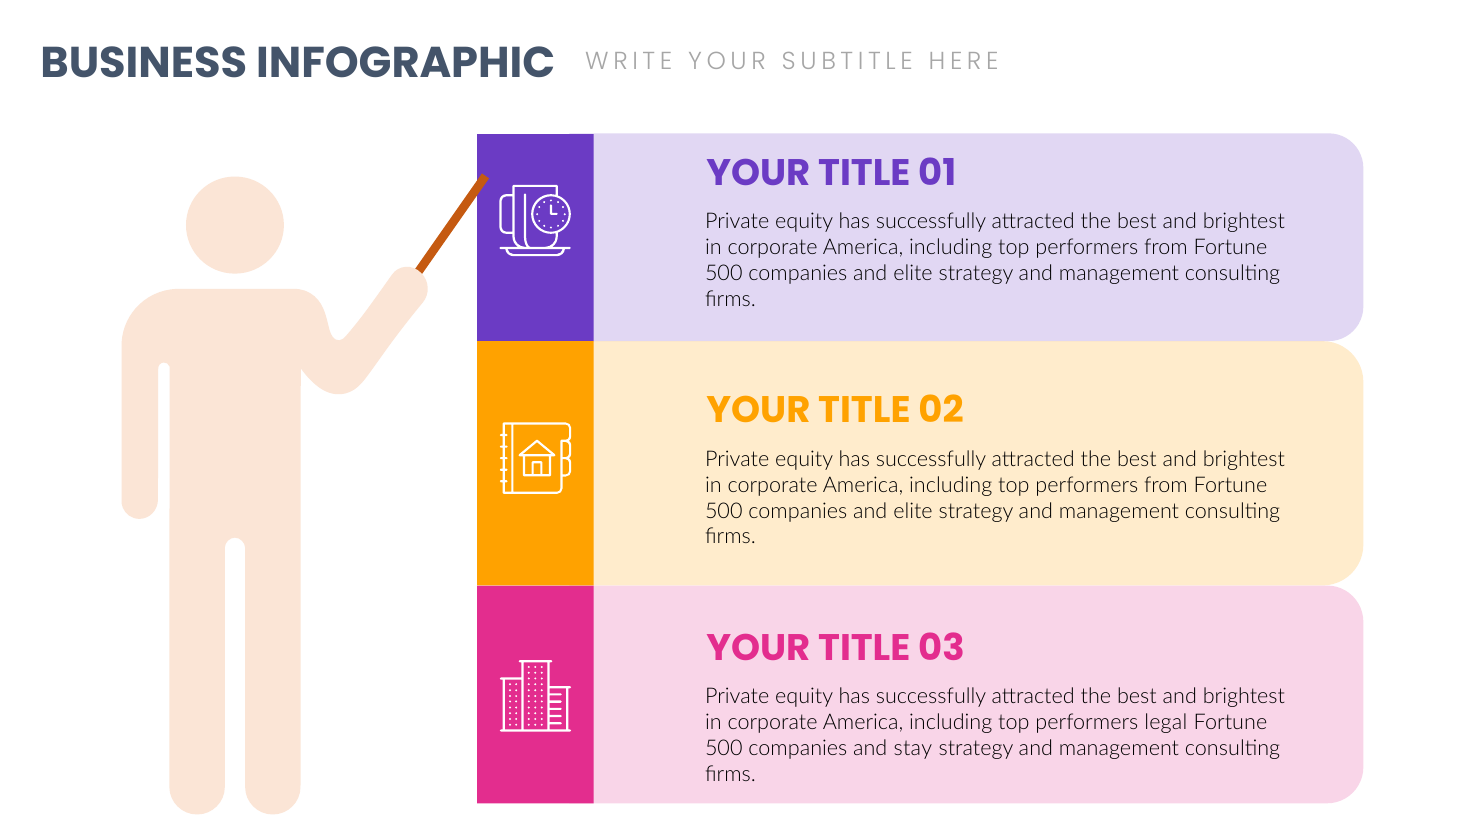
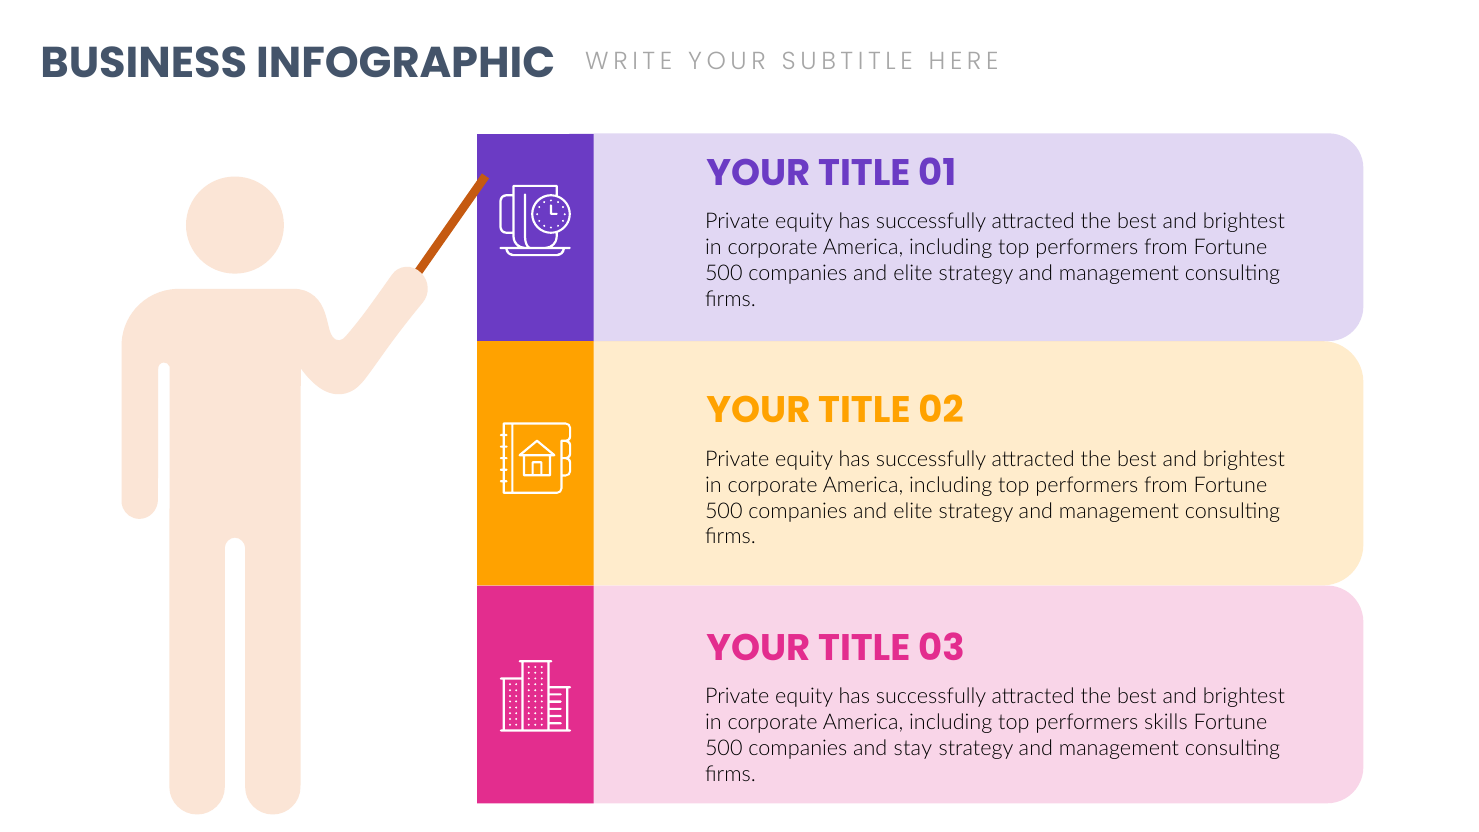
legal: legal -> skills
